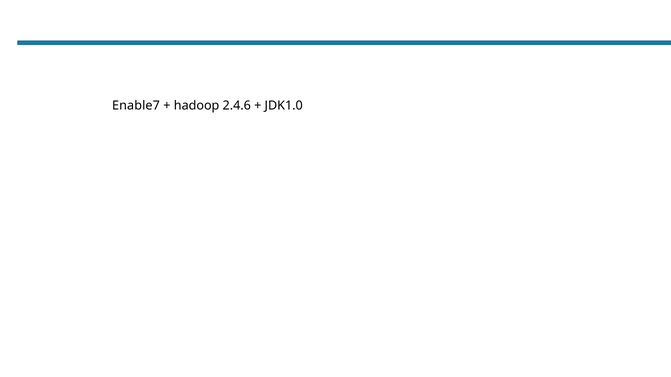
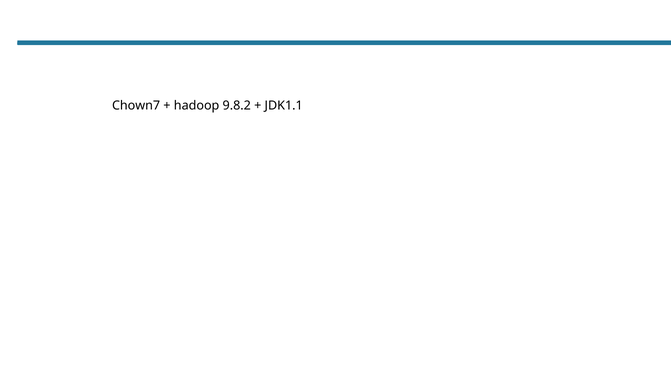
Enable7: Enable7 -> Chown7
2.4.6: 2.4.6 -> 9.8.2
JDK1.0: JDK1.0 -> JDK1.1
